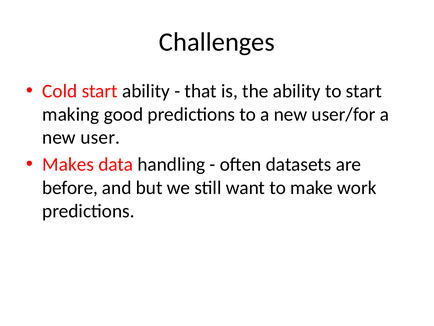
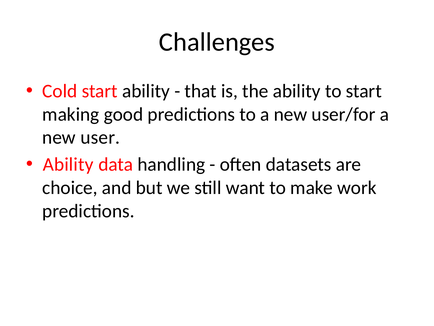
Makes at (68, 164): Makes -> Ability
before: before -> choice
